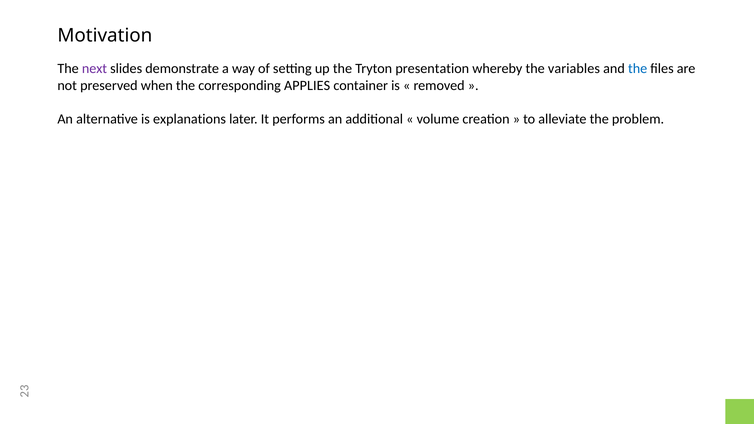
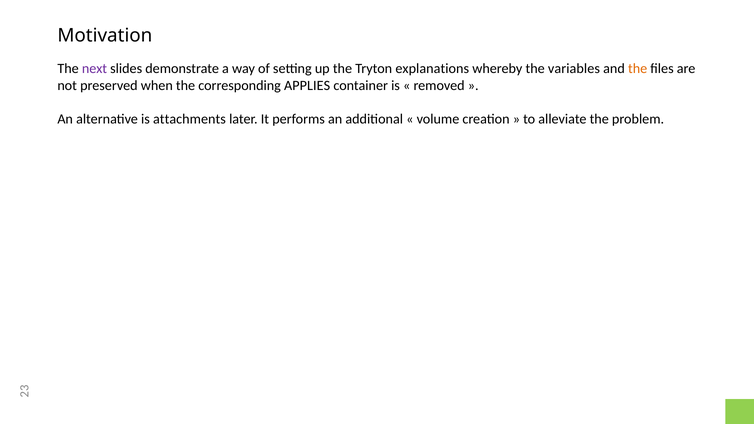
presentation: presentation -> explanations
the at (638, 68) colour: blue -> orange
explanations: explanations -> attachments
